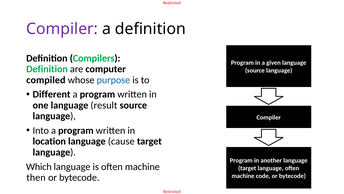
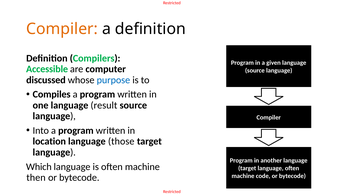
Compiler at (62, 29) colour: purple -> orange
Definition at (47, 69): Definition -> Accessible
compiled: compiled -> discussed
Different: Different -> Compiles
cause: cause -> those
